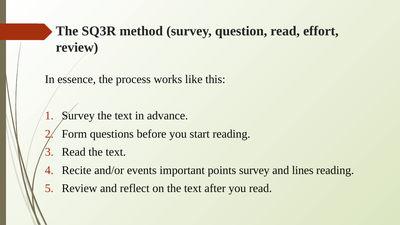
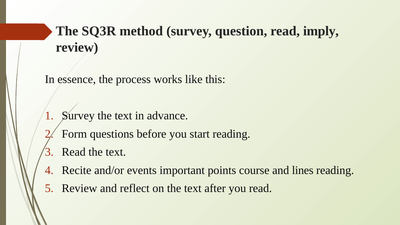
effort: effort -> imply
points survey: survey -> course
